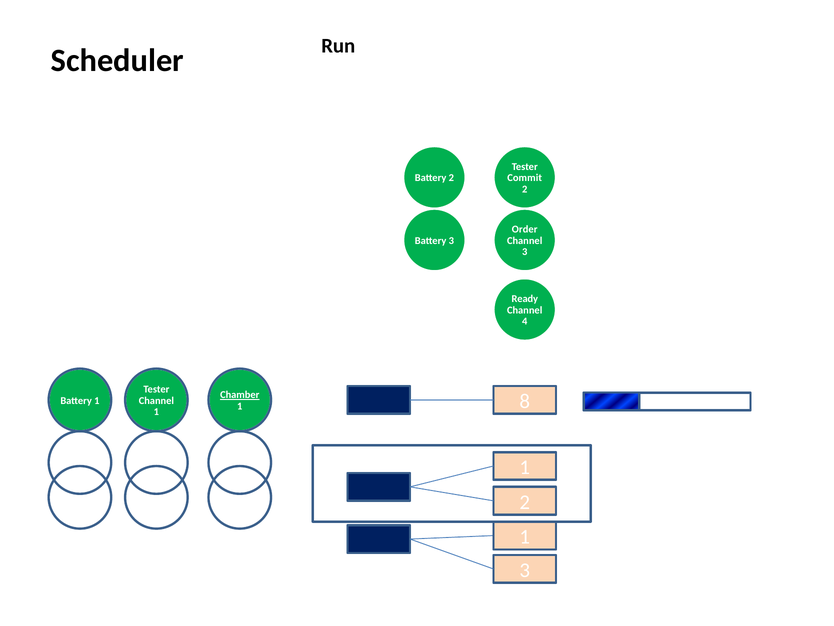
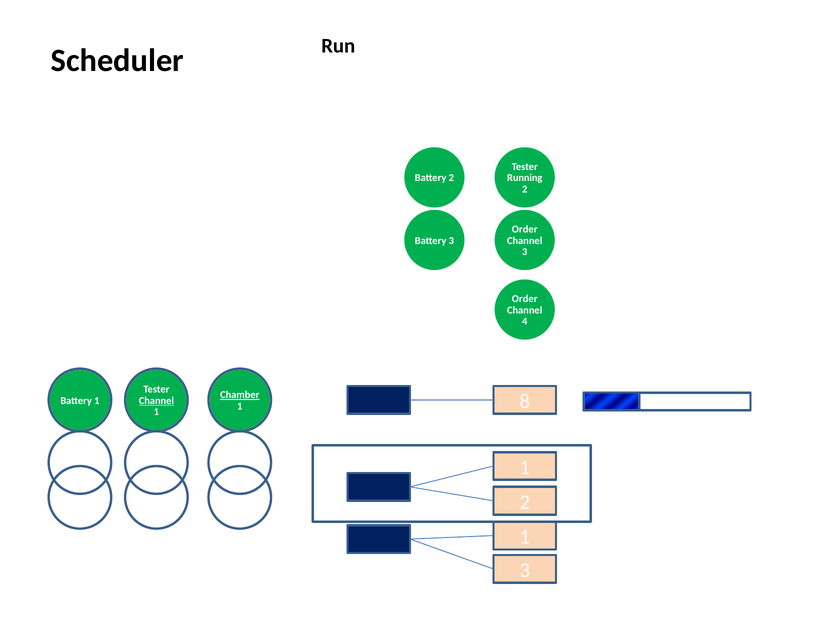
Commit: Commit -> Running
Ready at (525, 299): Ready -> Order
Channel at (156, 400) underline: none -> present
